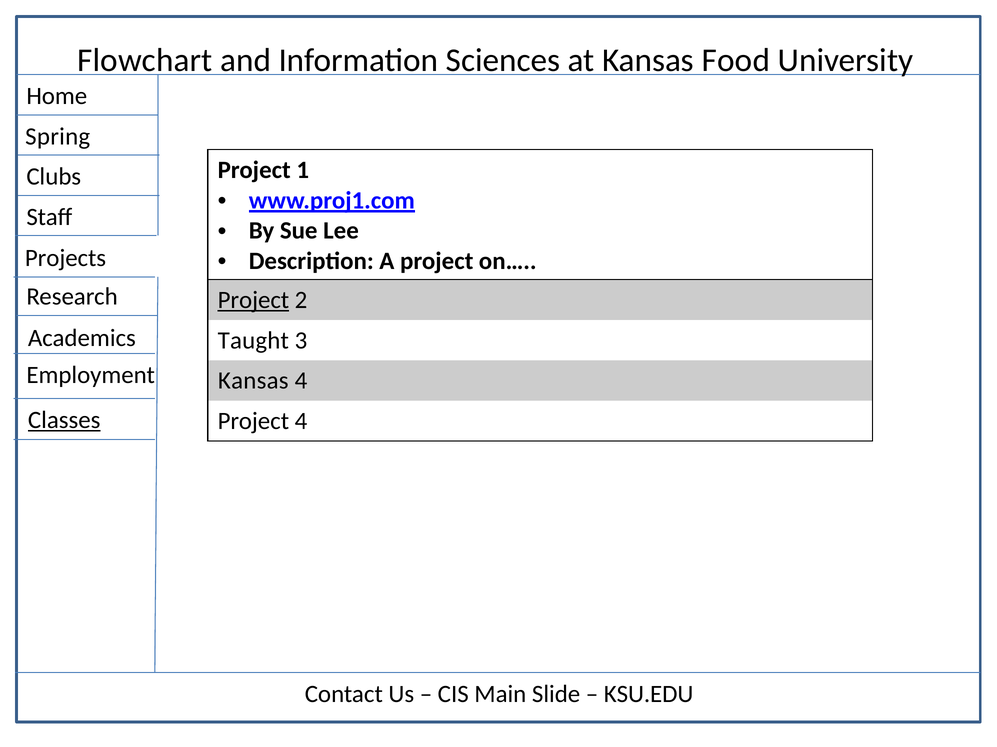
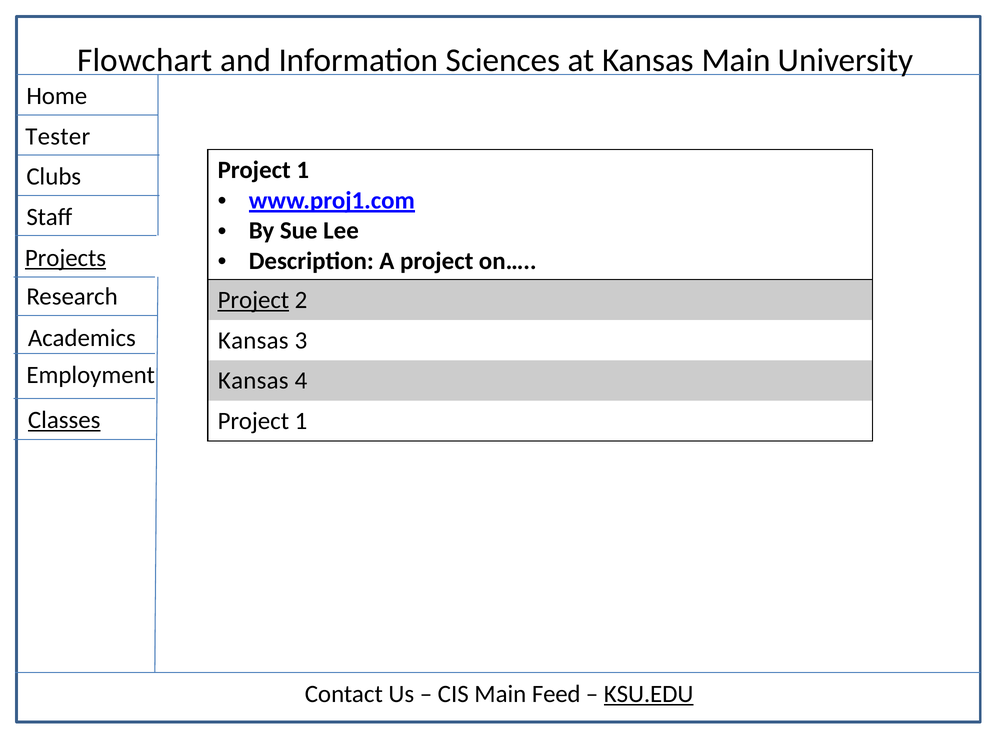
Kansas Food: Food -> Main
Spring: Spring -> Tester
Projects underline: none -> present
Taught at (253, 341): Taught -> Kansas
4 at (301, 422): 4 -> 1
Slide: Slide -> Feed
KSU.EDU underline: none -> present
